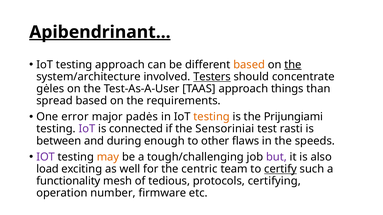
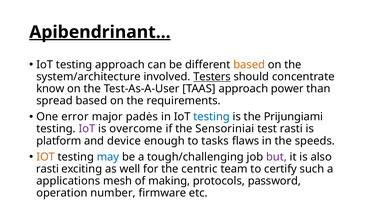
the at (293, 65) underline: present -> none
gėles: gėles -> know
things: things -> power
testing at (212, 117) colour: orange -> blue
connected: connected -> overcome
between: between -> platform
during: during -> device
other: other -> tasks
IOT at (46, 157) colour: purple -> orange
may colour: orange -> blue
load at (48, 169): load -> rasti
certify underline: present -> none
functionality: functionality -> applications
tedious: tedious -> making
certifying: certifying -> password
